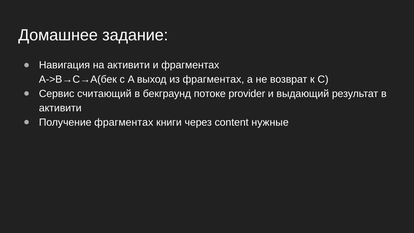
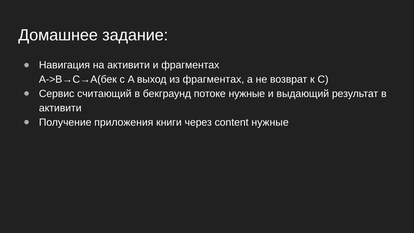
потоке provider: provider -> нужные
Получение фрагментах: фрагментах -> приложения
